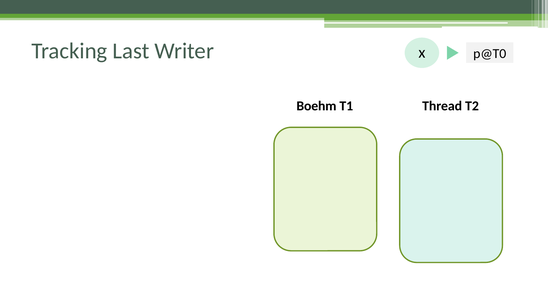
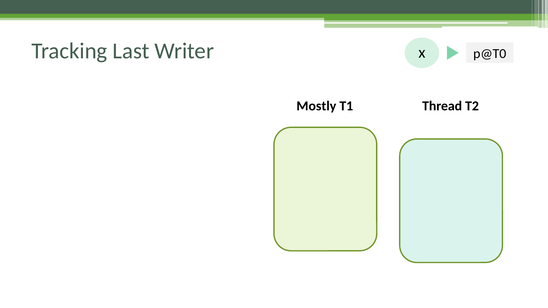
Boehm: Boehm -> Mostly
